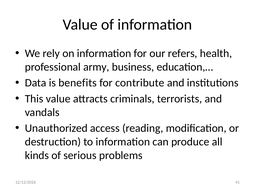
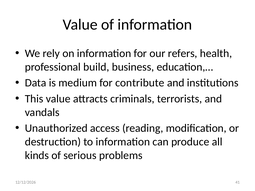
army: army -> build
benefits: benefits -> medium
